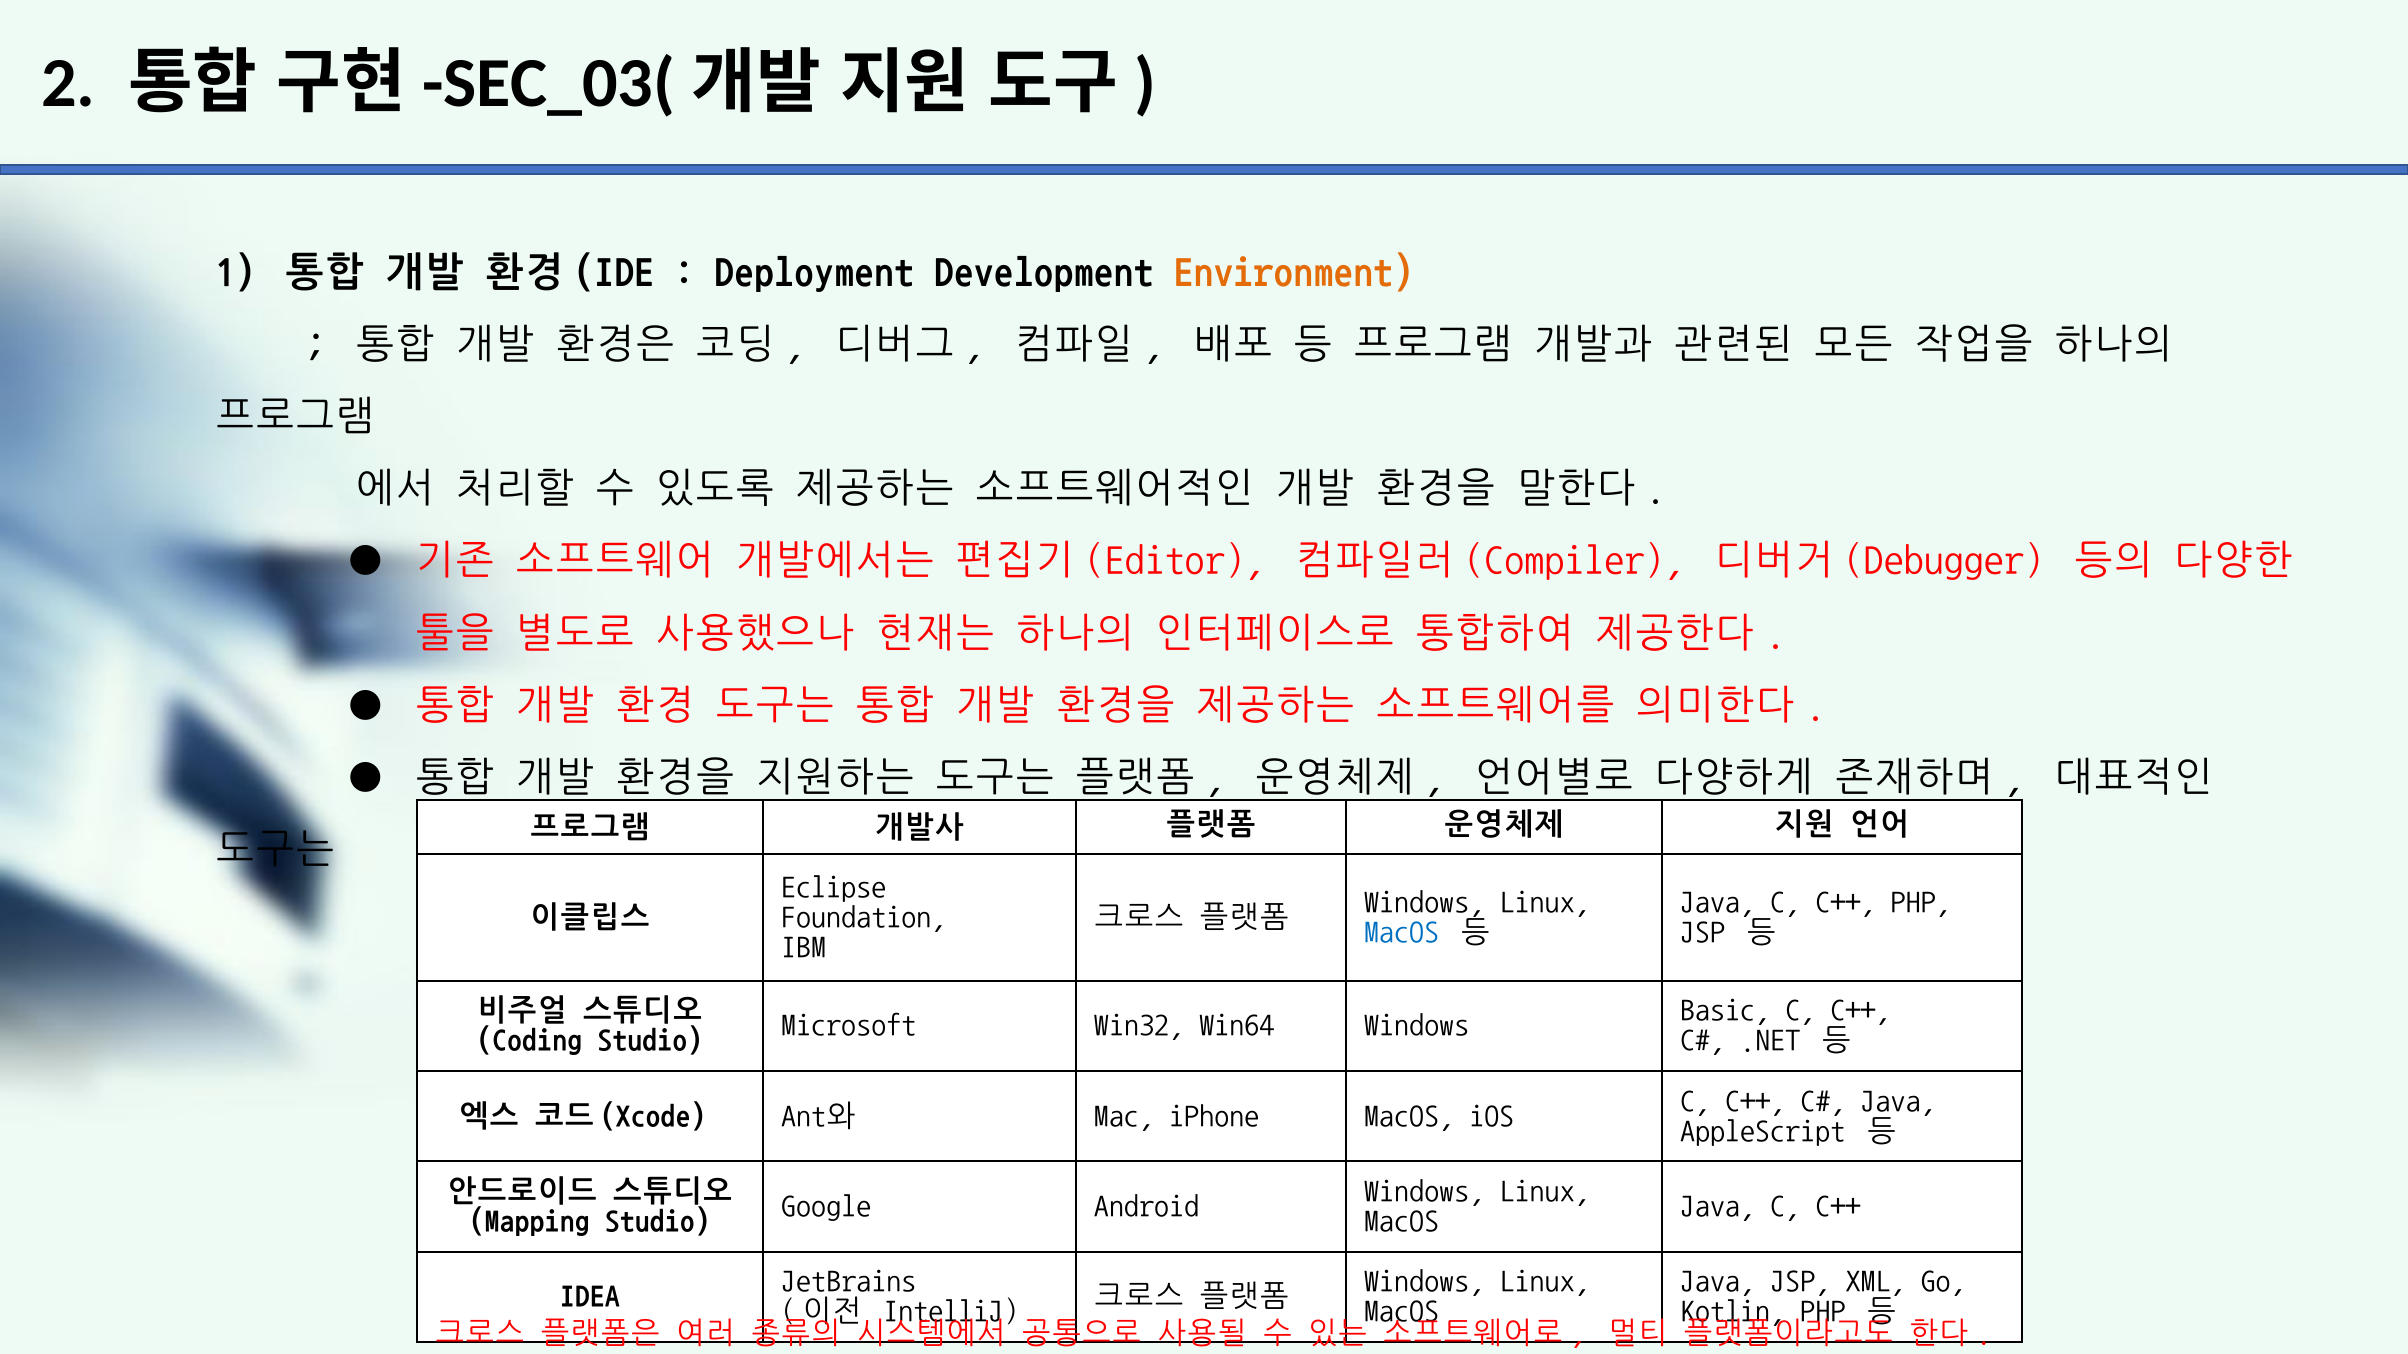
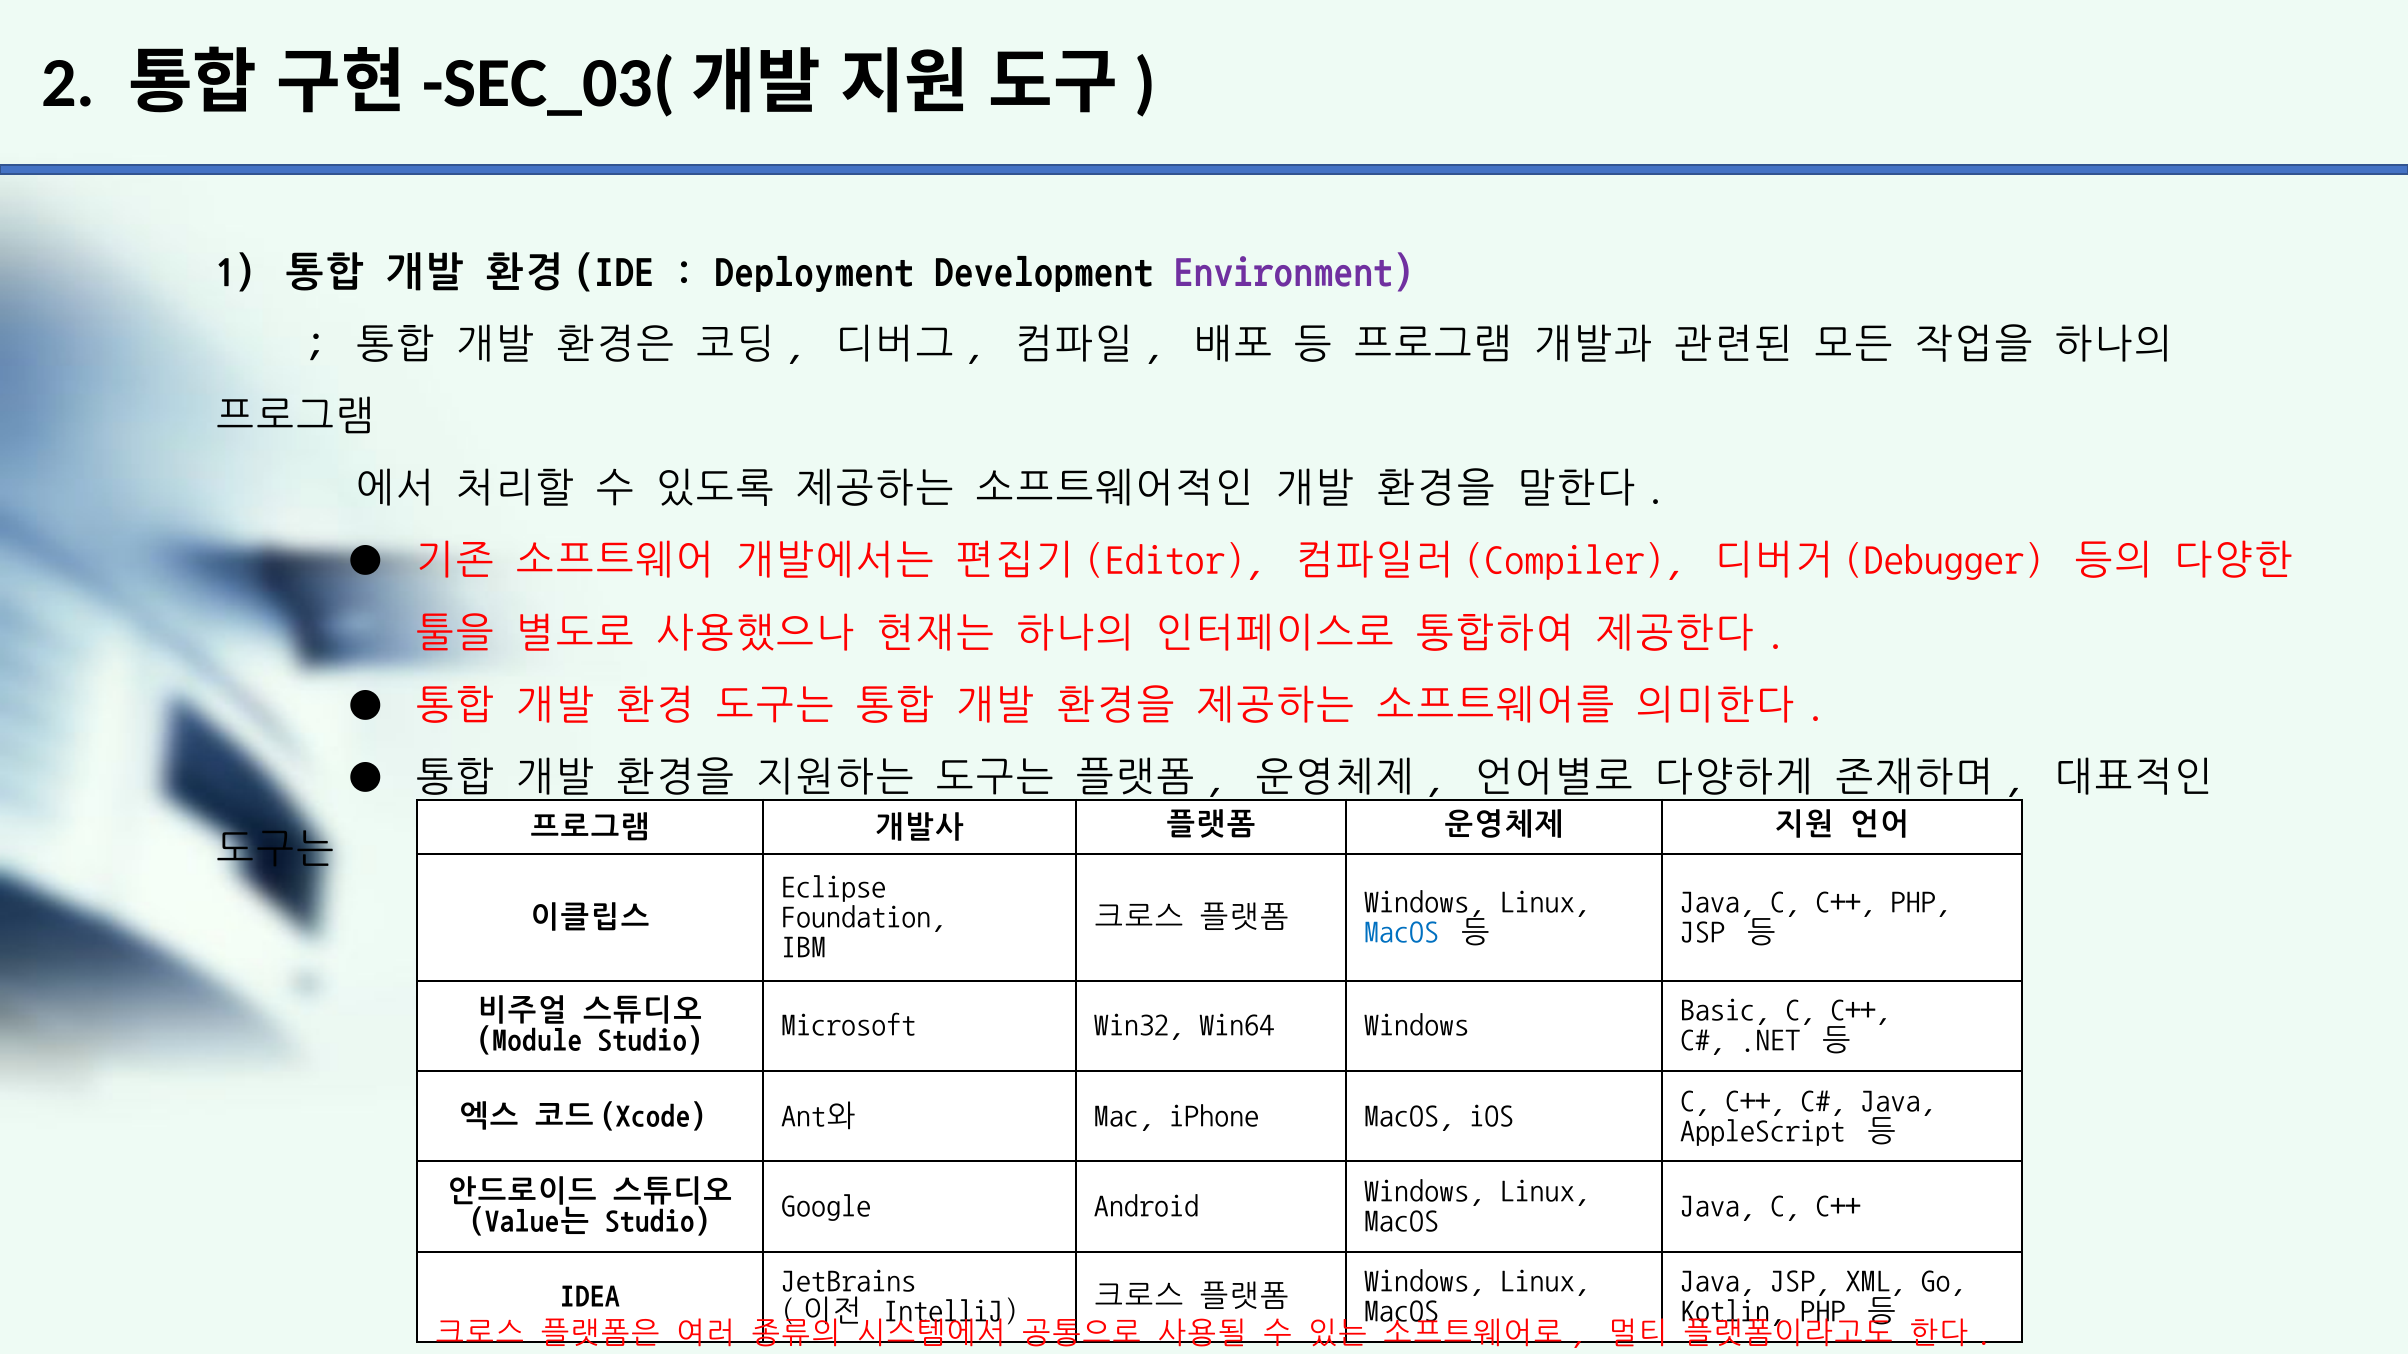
Environment colour: orange -> purple
Coding: Coding -> Module
Mapping: Mapping -> Value는
